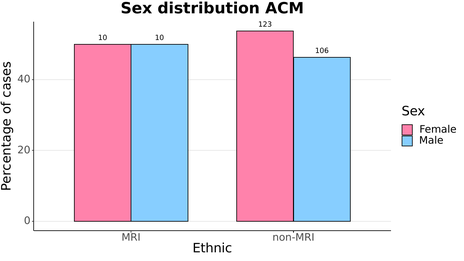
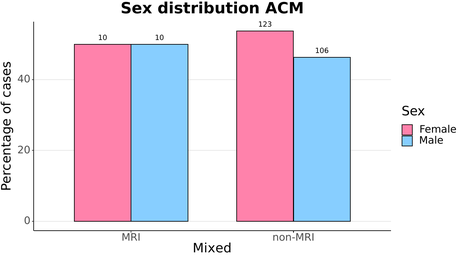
Ethnic: Ethnic -> Mixed
